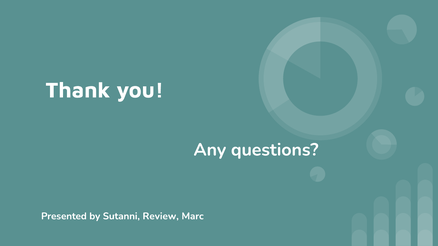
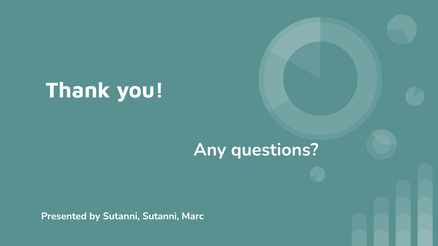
Sutanni Review: Review -> Sutanni
